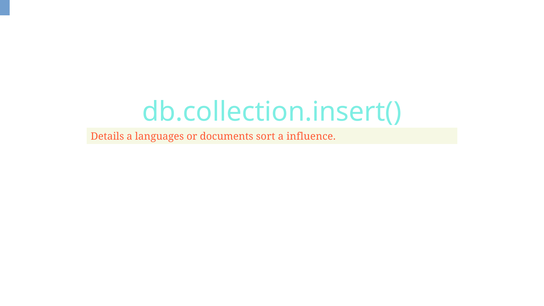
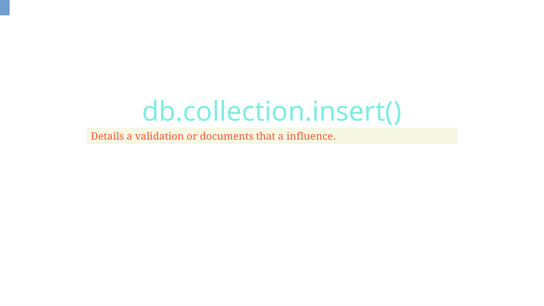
languages: languages -> validation
sort: sort -> that
